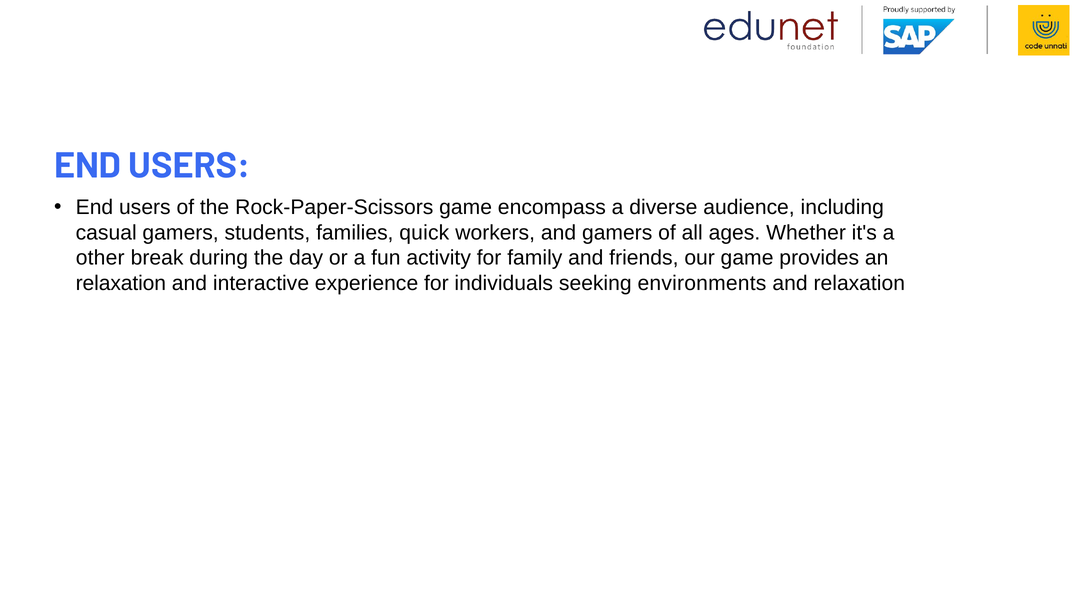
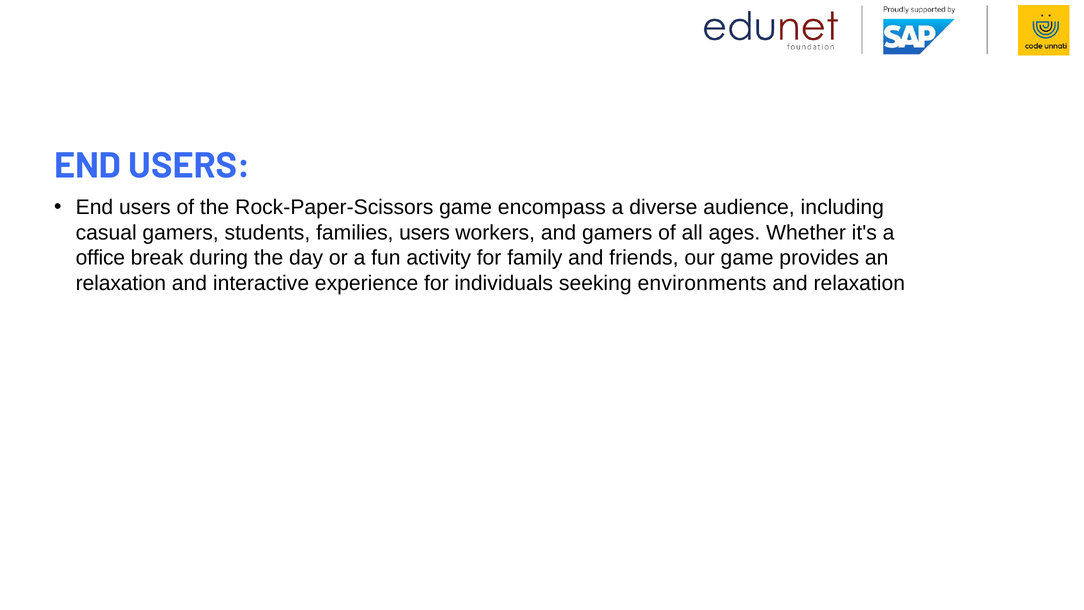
families quick: quick -> users
other: other -> office
